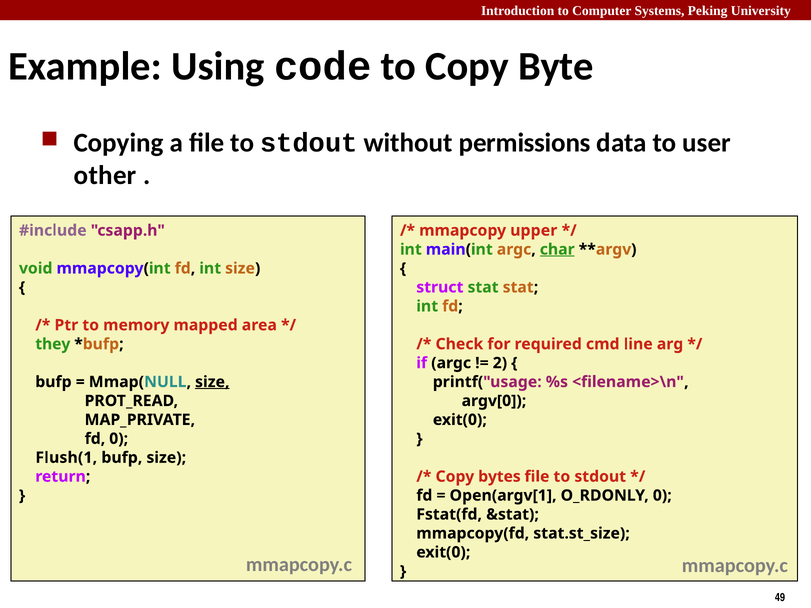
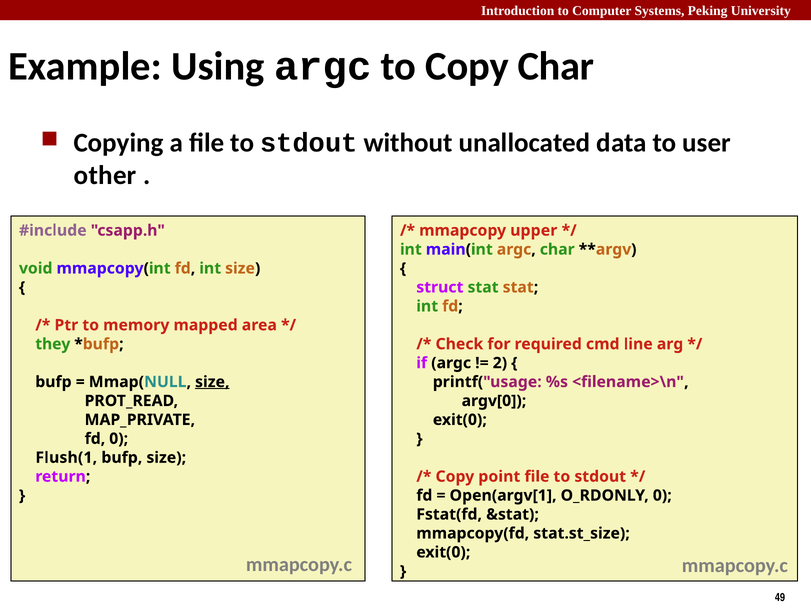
Using code: code -> argc
Copy Byte: Byte -> Char
permissions: permissions -> unallocated
char at (557, 250) underline: present -> none
bytes: bytes -> point
